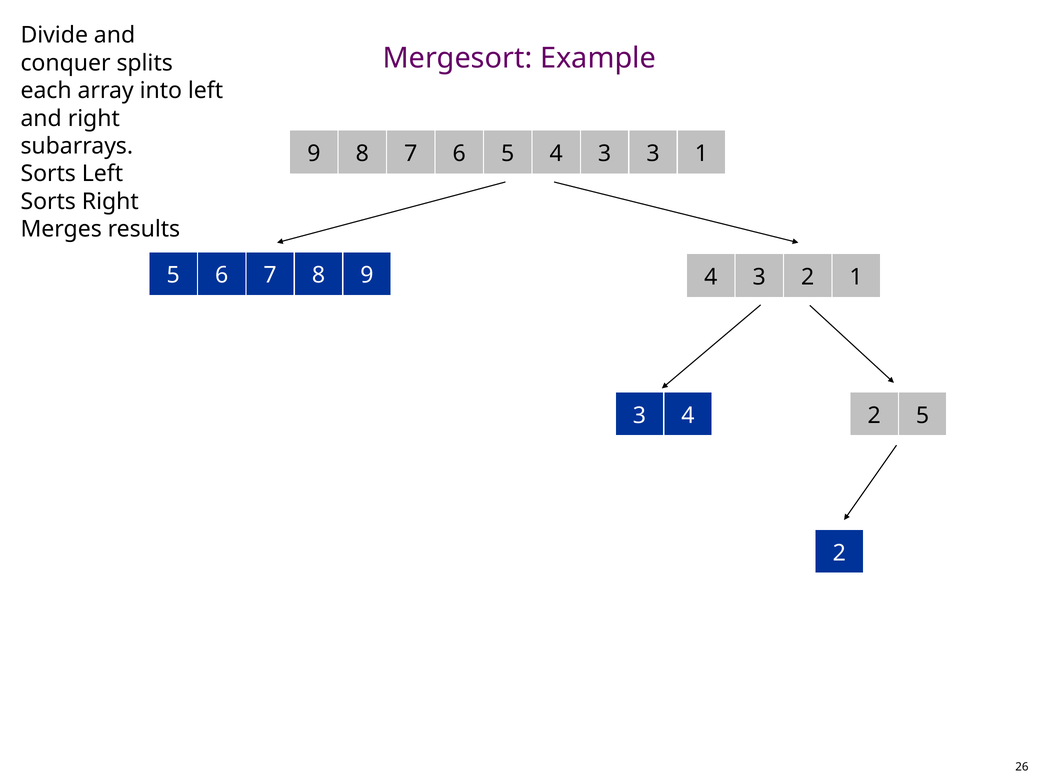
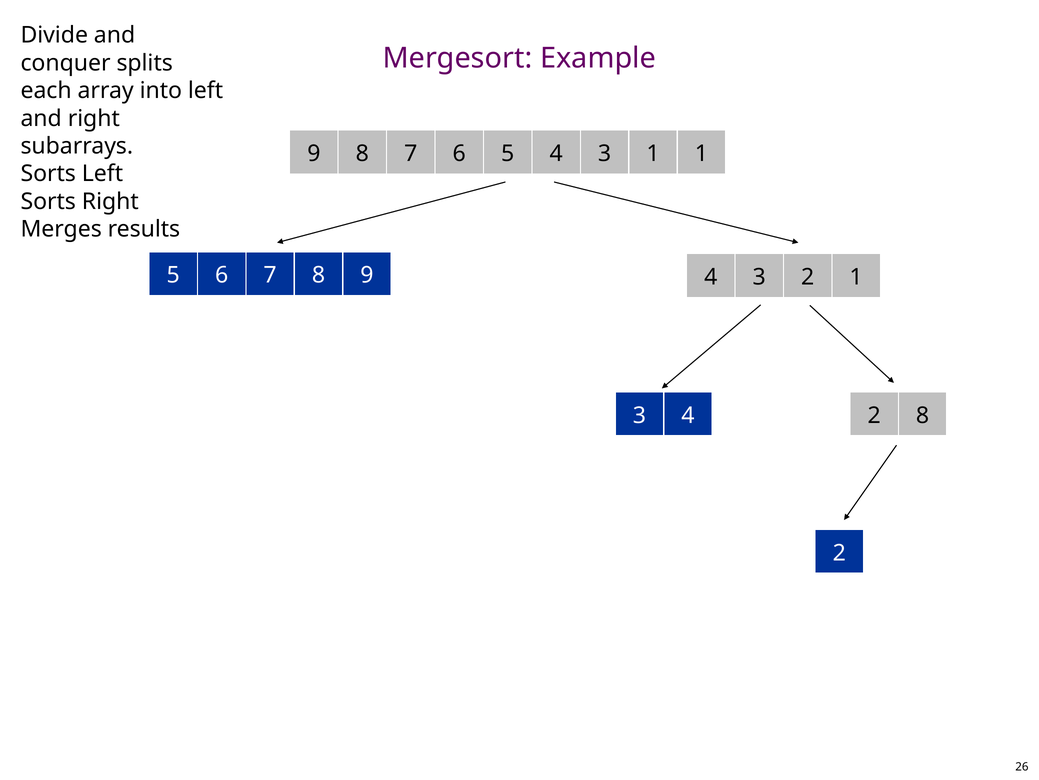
9 3: 3 -> 1
2 5: 5 -> 8
